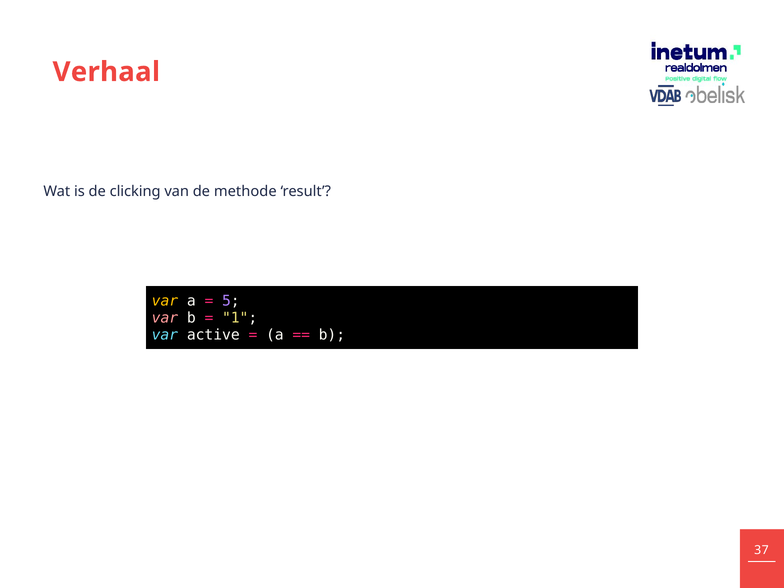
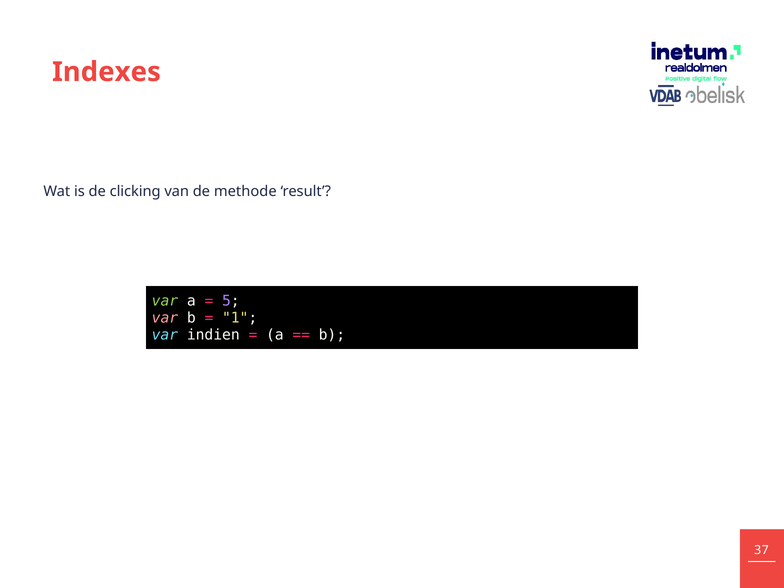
Verhaal: Verhaal -> Indexes
var at (165, 301) colour: yellow -> light green
active: active -> indien
